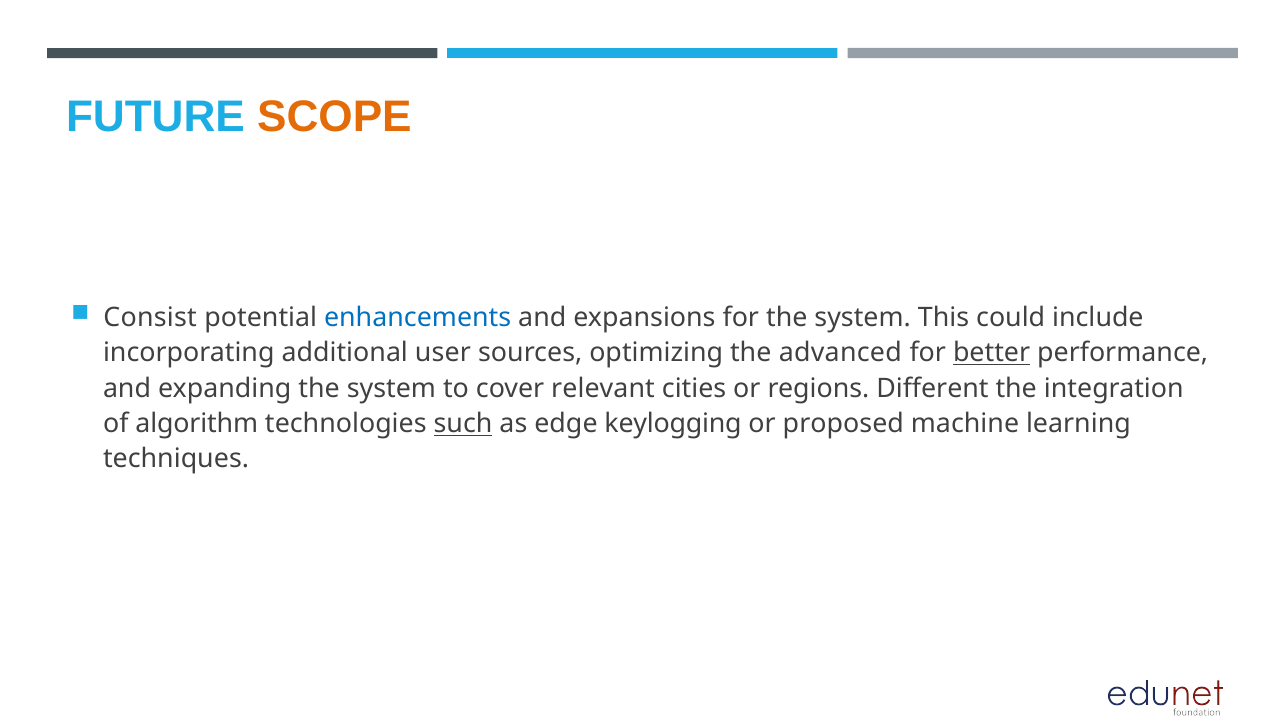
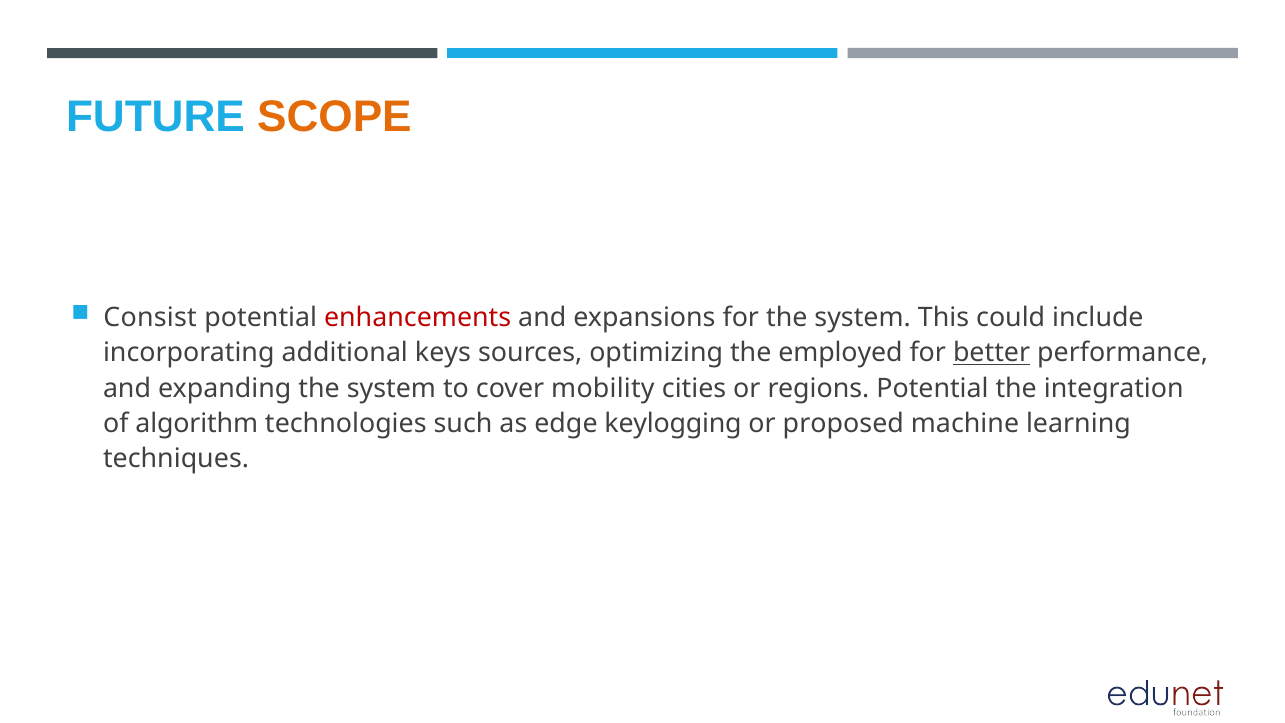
enhancements colour: blue -> red
user: user -> keys
advanced: advanced -> employed
relevant: relevant -> mobility
regions Different: Different -> Potential
such underline: present -> none
